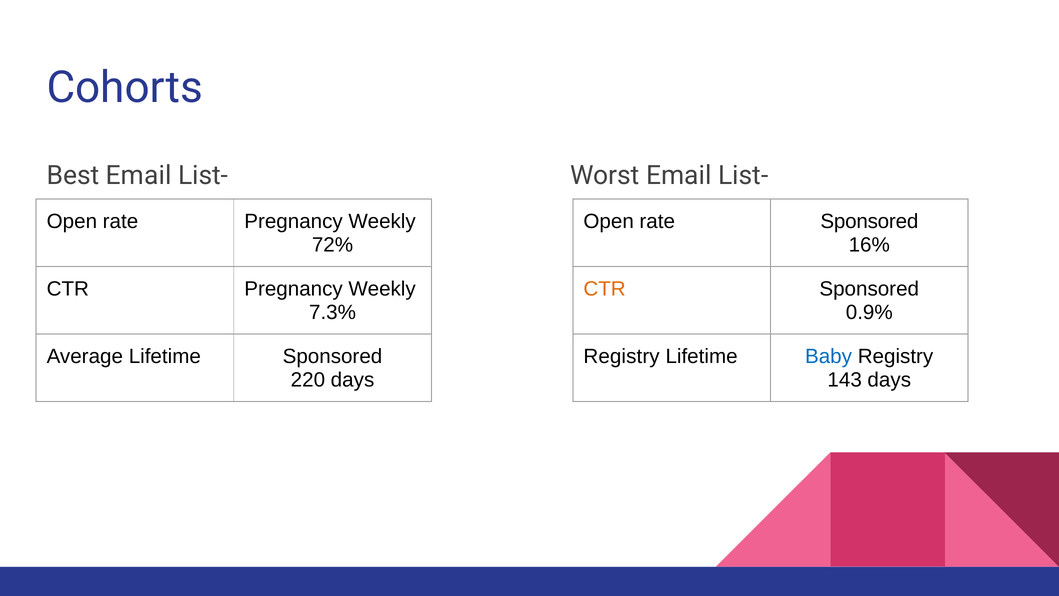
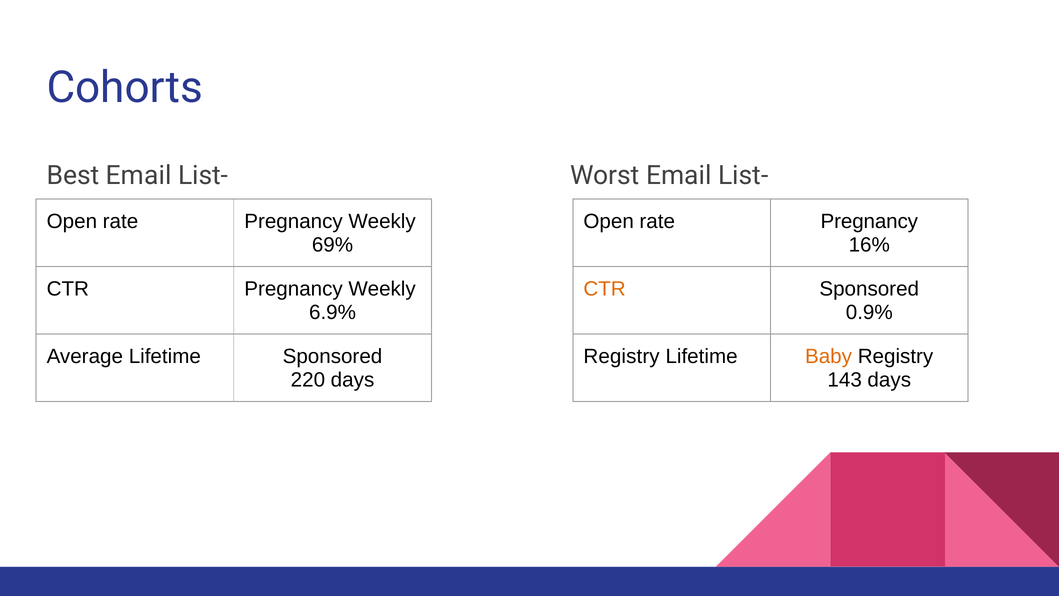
Sponsored at (869, 222): Sponsored -> Pregnancy
72%: 72% -> 69%
7.3%: 7.3% -> 6.9%
Baby colour: blue -> orange
